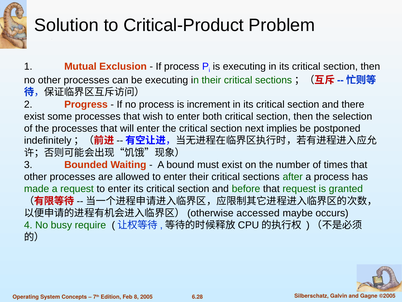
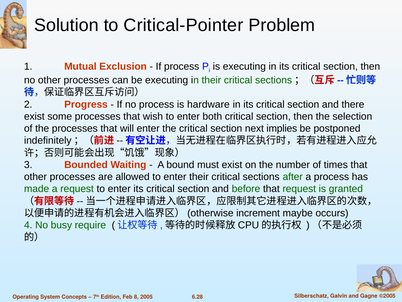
Critical-Product: Critical-Product -> Critical-Pointer
increment: increment -> hardware
accessed: accessed -> increment
